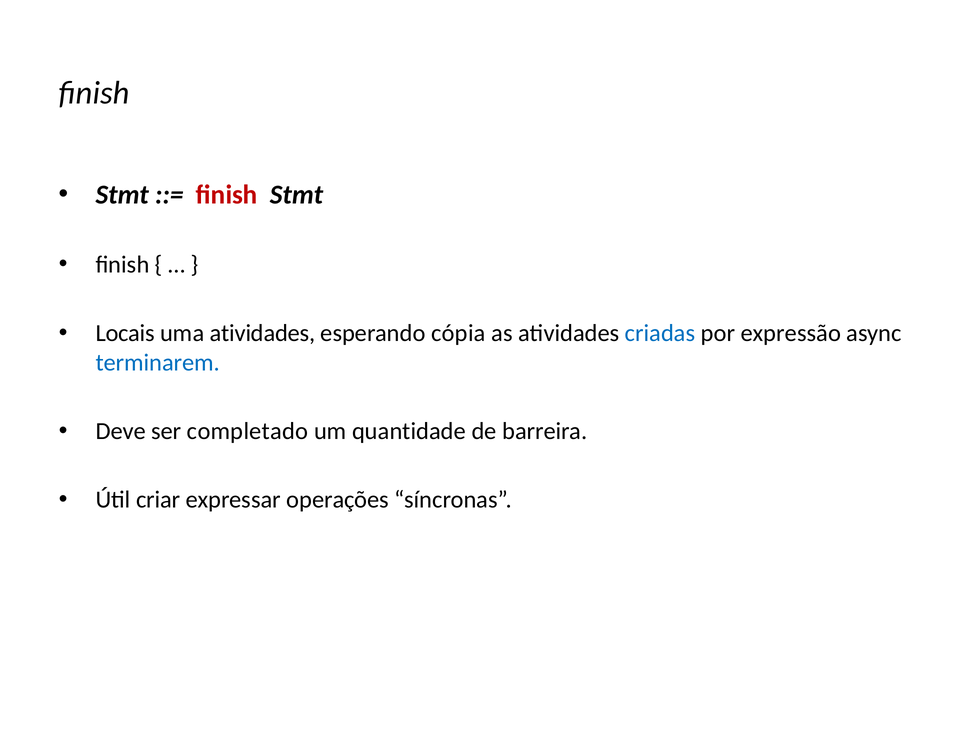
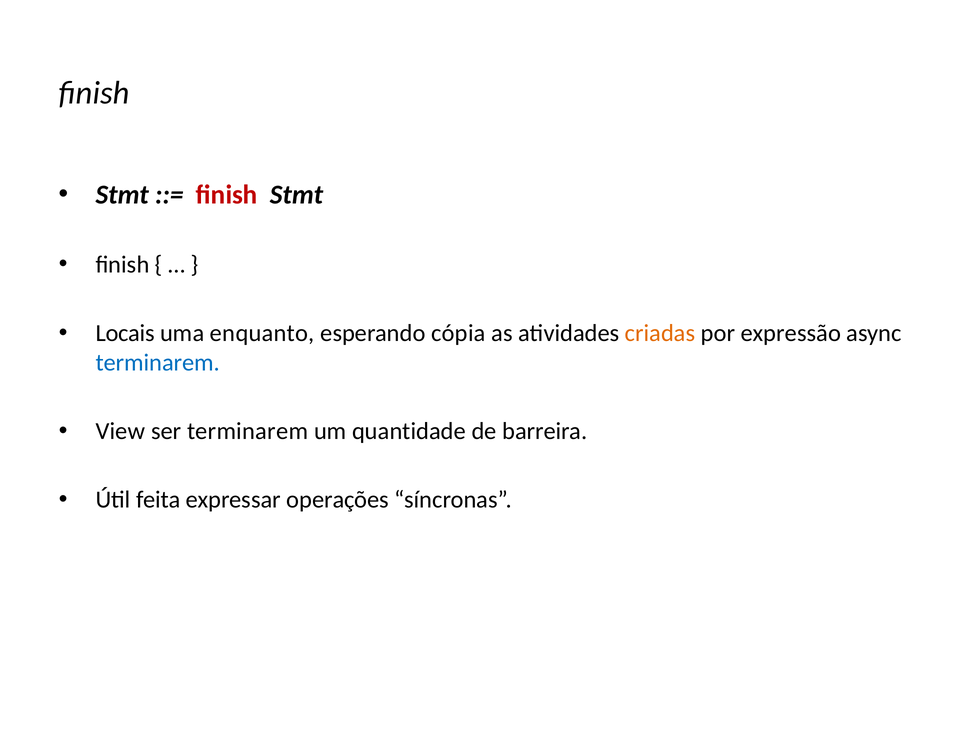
uma atividades: atividades -> enquanto
criadas colour: blue -> orange
Deve: Deve -> View
ser completado: completado -> terminarem
criar: criar -> feita
